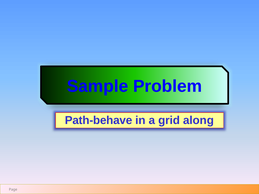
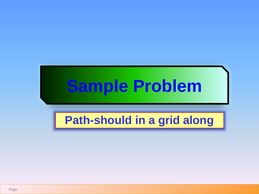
Path-behave: Path-behave -> Path-should
